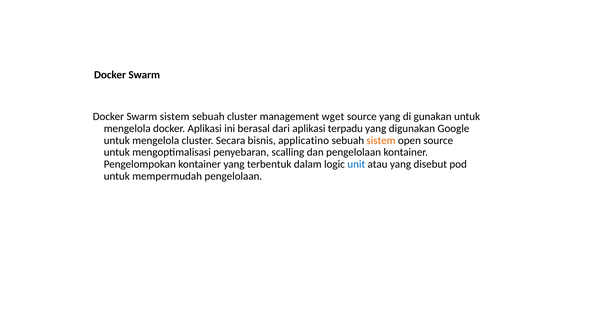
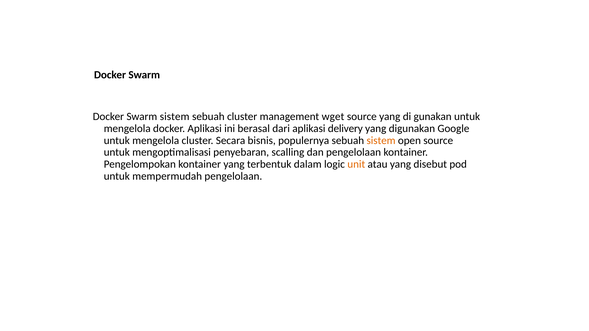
terpadu: terpadu -> delivery
applicatino: applicatino -> populernya
unit colour: blue -> orange
